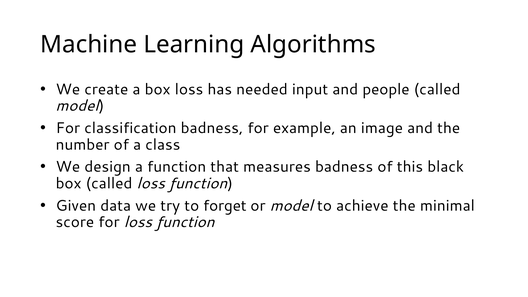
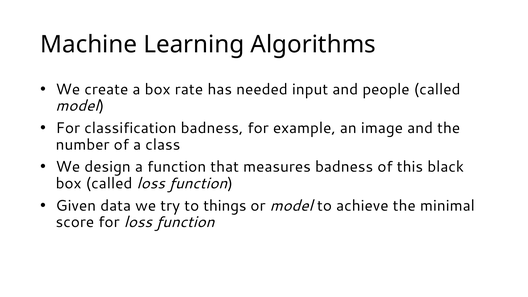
box loss: loss -> rate
forget: forget -> things
